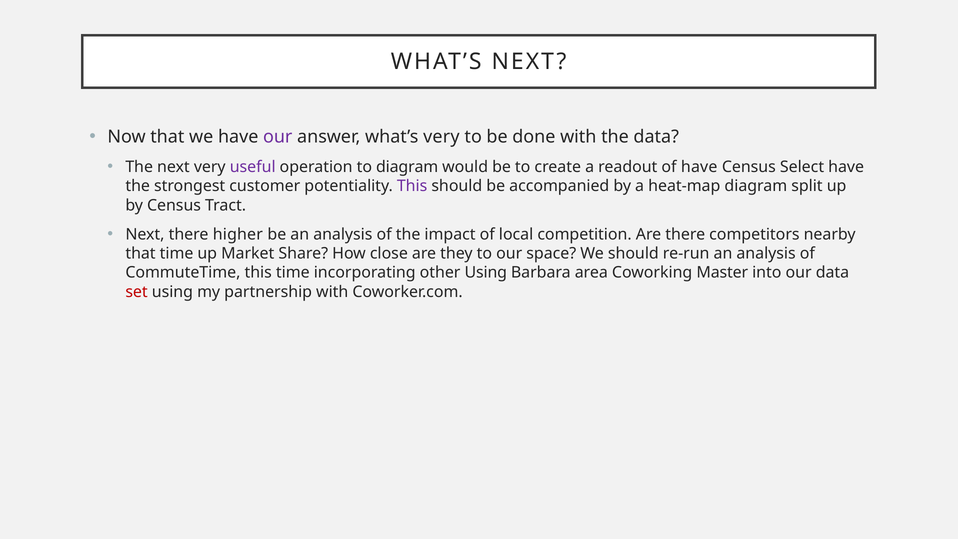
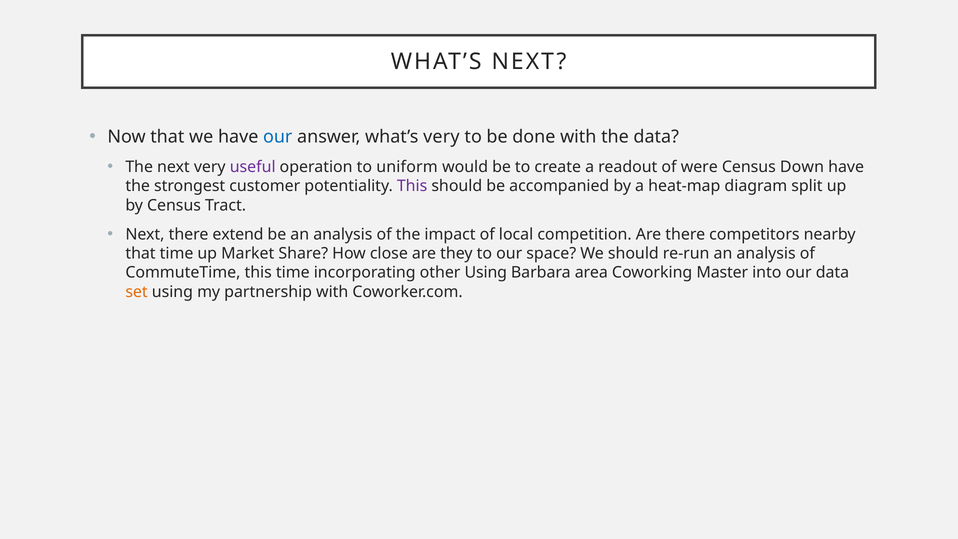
our at (278, 137) colour: purple -> blue
to diagram: diagram -> uniform
of have: have -> were
Select: Select -> Down
higher: higher -> extend
set colour: red -> orange
